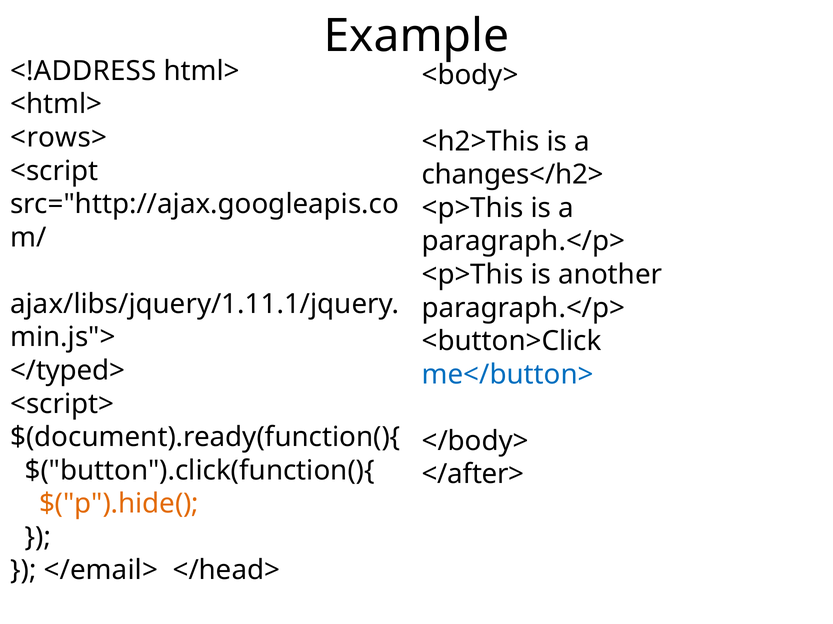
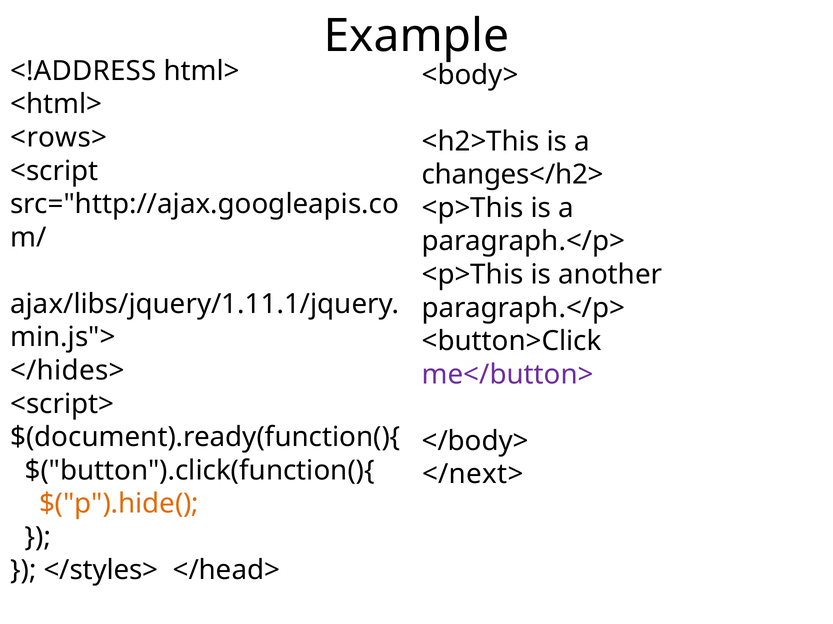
</typed>: </typed> -> </hides>
me</button> colour: blue -> purple
</after>: </after> -> </next>
</email>: </email> -> </styles>
